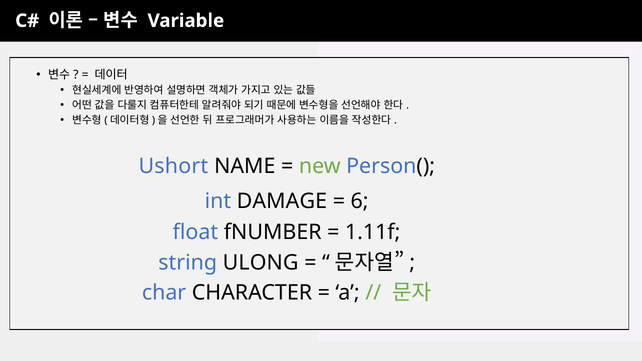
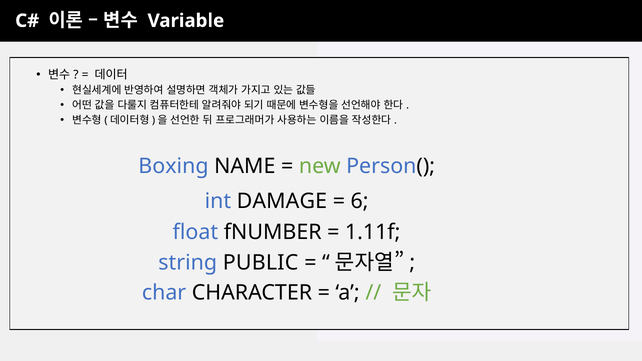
Ushort: Ushort -> Boxing
ULONG: ULONG -> PUBLIC
